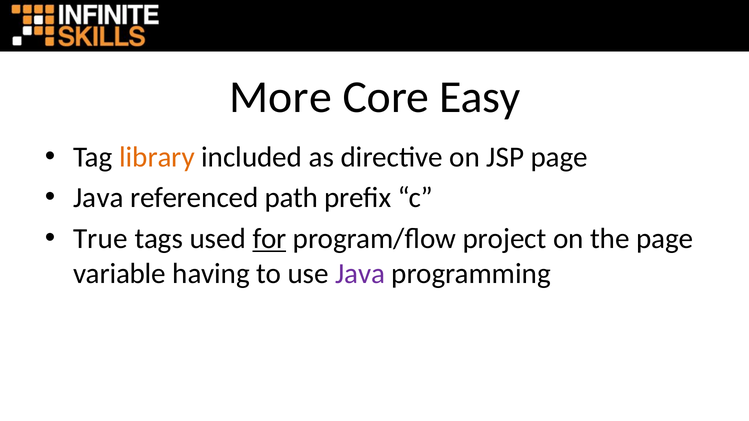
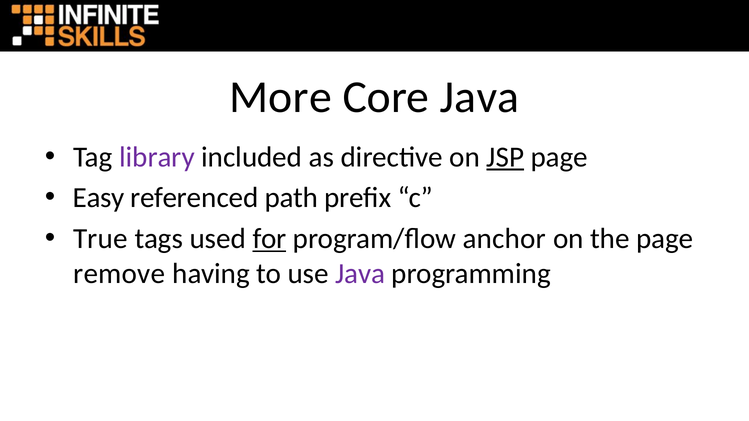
Core Easy: Easy -> Java
library colour: orange -> purple
JSP underline: none -> present
Java at (98, 198): Java -> Easy
project: project -> anchor
variable: variable -> remove
